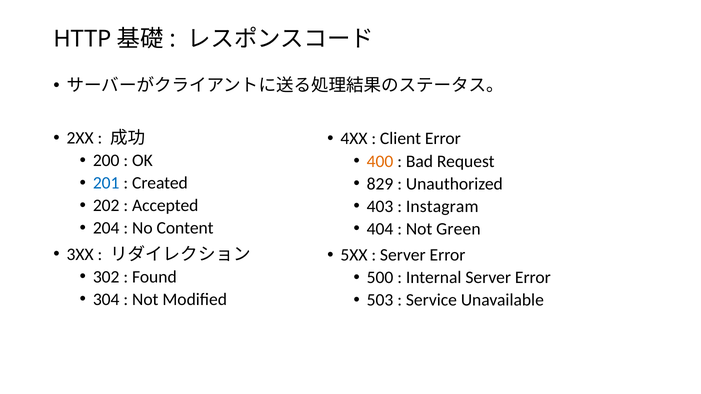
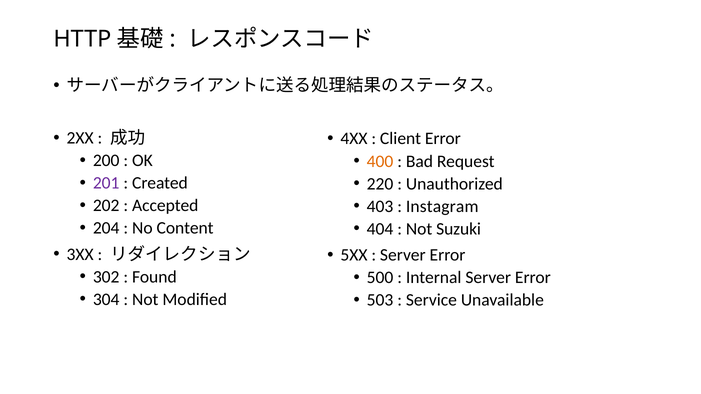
201 colour: blue -> purple
829: 829 -> 220
Green: Green -> Suzuki
